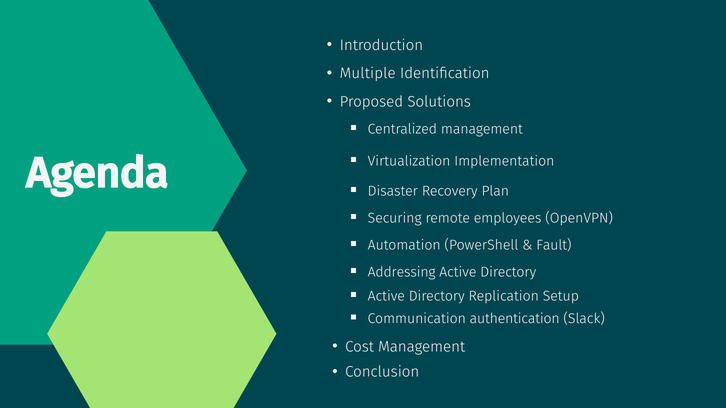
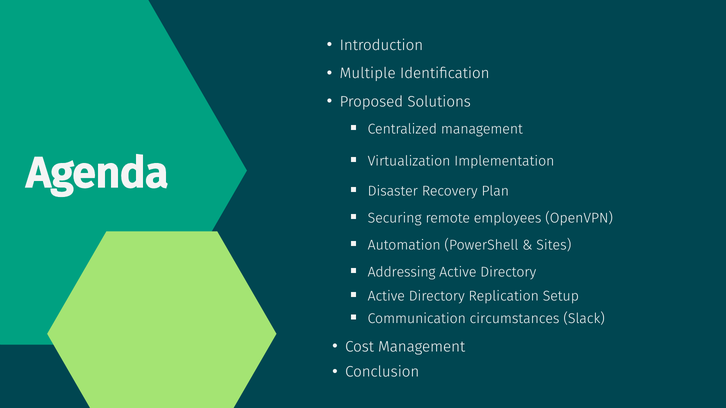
Fault: Fault -> Sites
authentication: authentication -> circumstances
